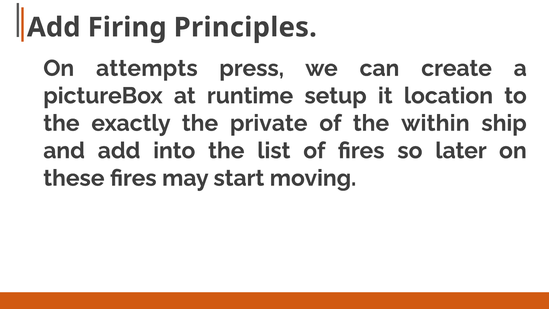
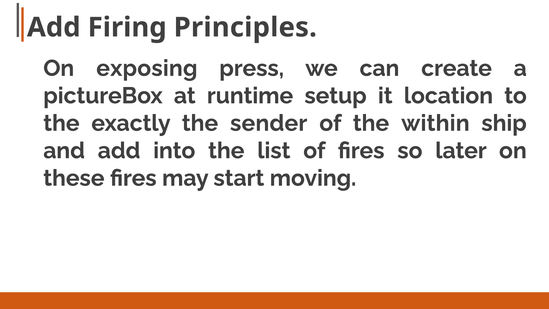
attempts: attempts -> exposing
private: private -> sender
